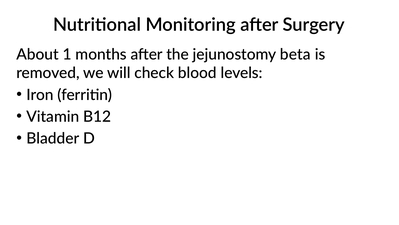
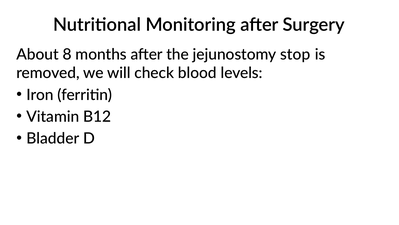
1: 1 -> 8
beta: beta -> stop
